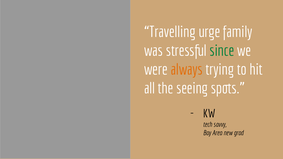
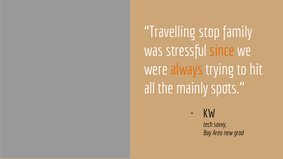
urge: urge -> stop
since colour: green -> orange
seeing: seeing -> mainly
